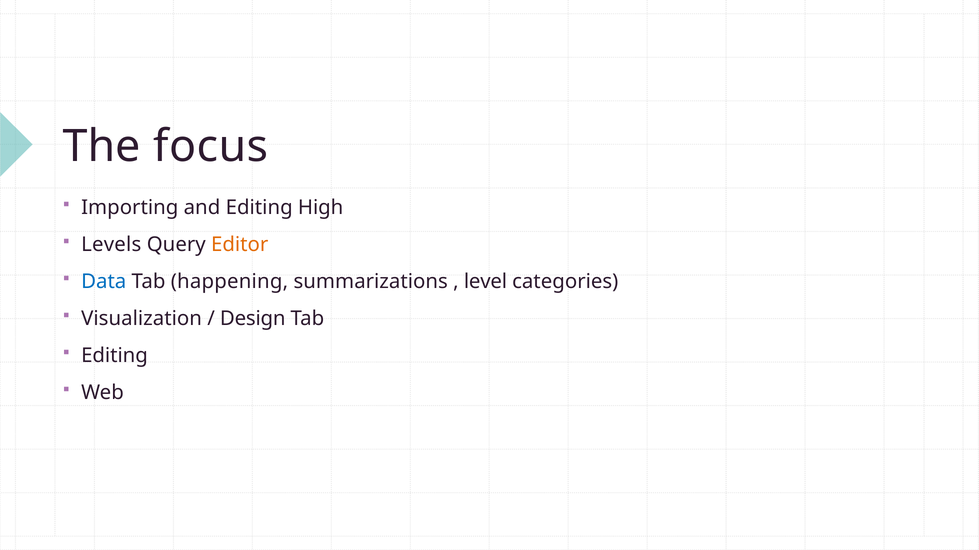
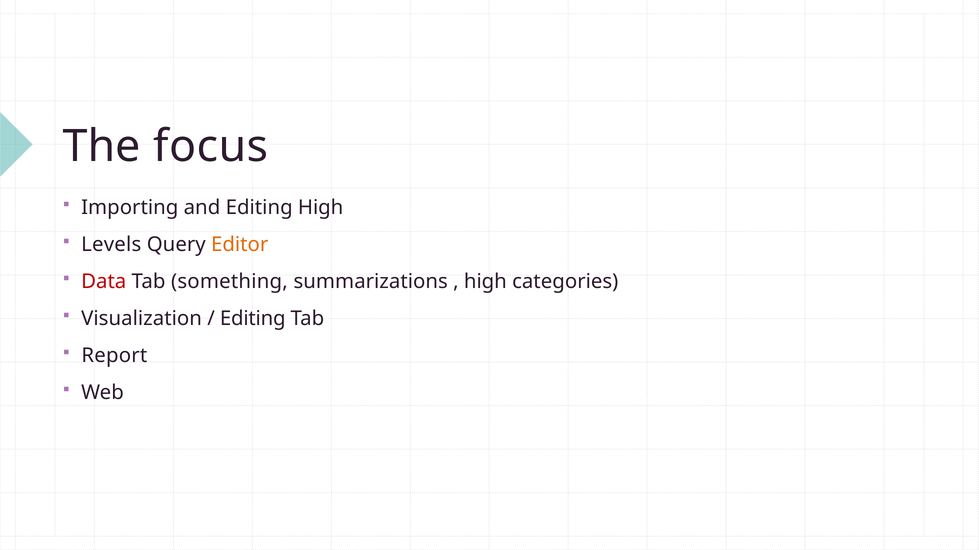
Data colour: blue -> red
happening: happening -> something
level at (485, 282): level -> high
Design at (253, 319): Design -> Editing
Editing at (115, 356): Editing -> Report
